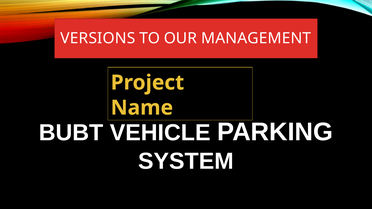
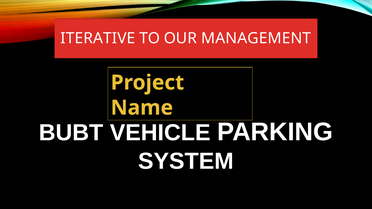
VERSIONS: VERSIONS -> ITERATIVE
